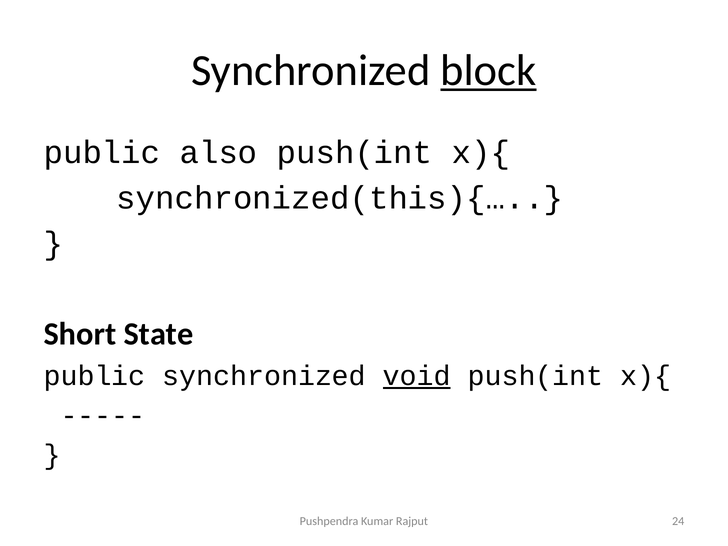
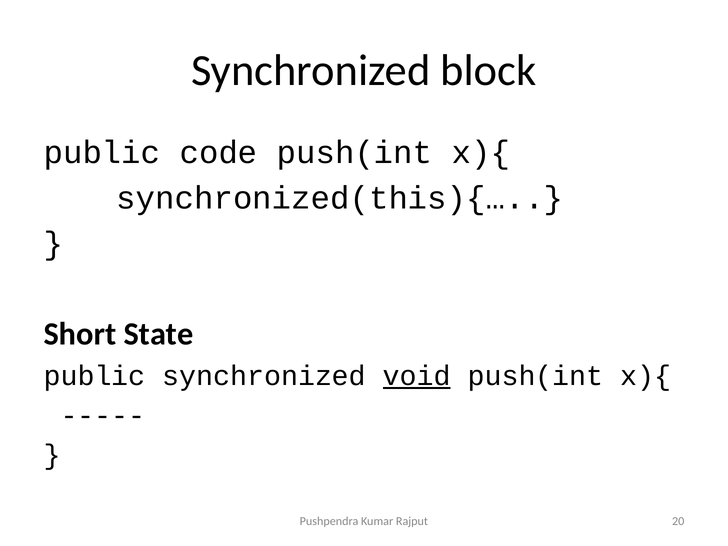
block underline: present -> none
also: also -> code
24: 24 -> 20
